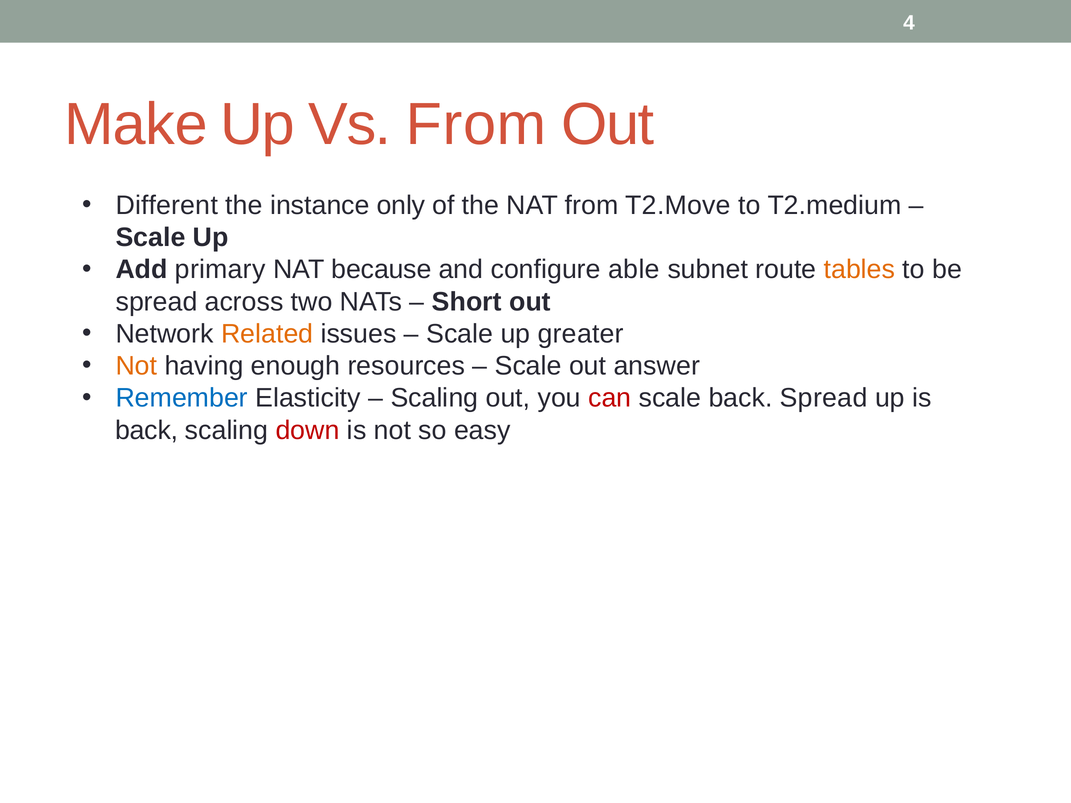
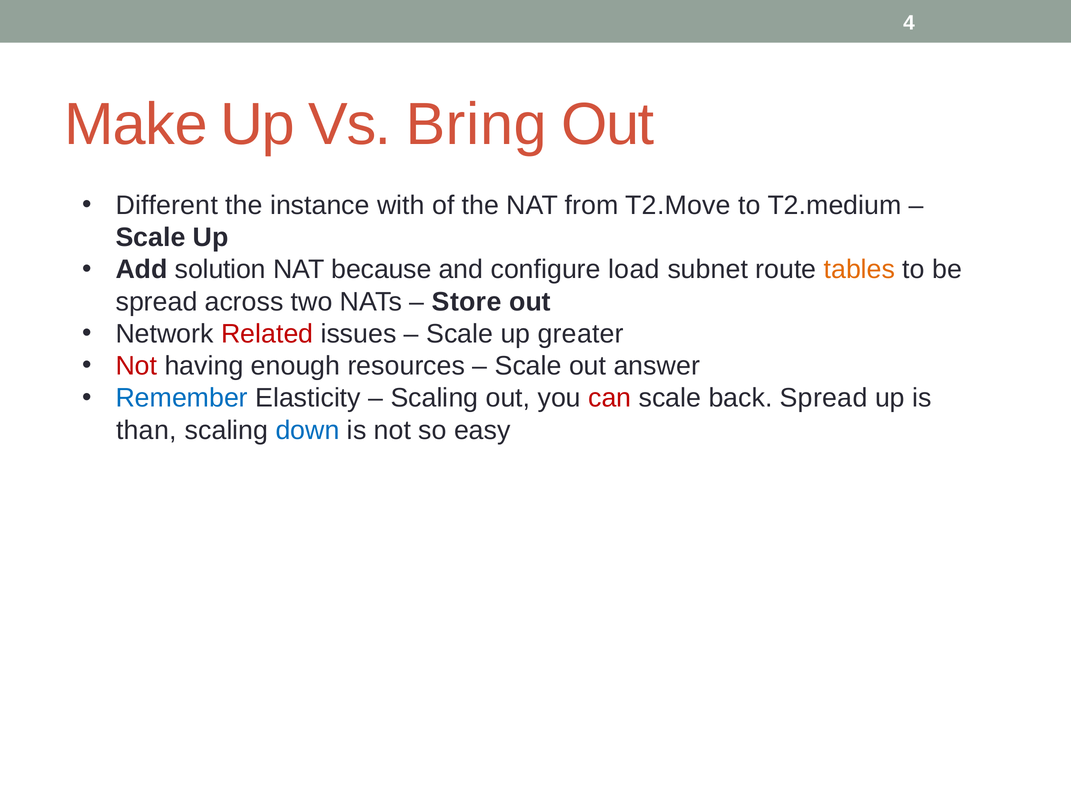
Vs From: From -> Bring
only: only -> with
primary: primary -> solution
able: able -> load
Short: Short -> Store
Related colour: orange -> red
Not at (136, 366) colour: orange -> red
back at (147, 430): back -> than
down colour: red -> blue
